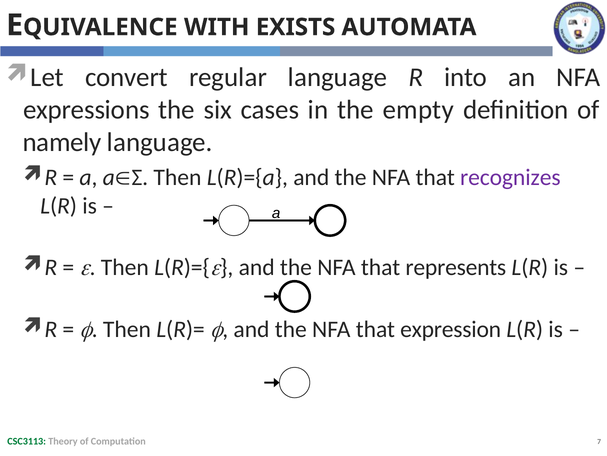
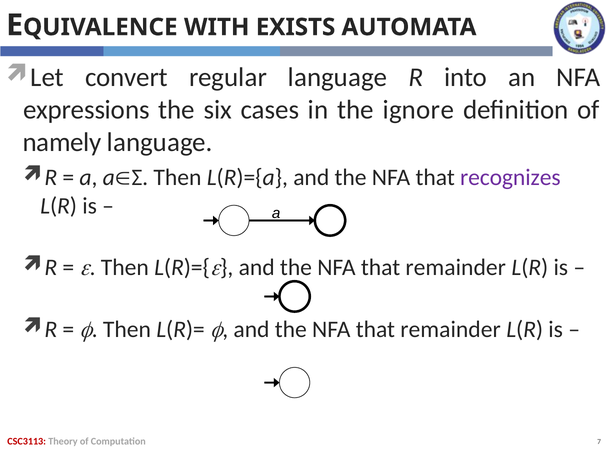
empty: empty -> ignore
represents at (456, 267): represents -> remainder
expression at (451, 329): expression -> remainder
CSC3113 colour: green -> red
